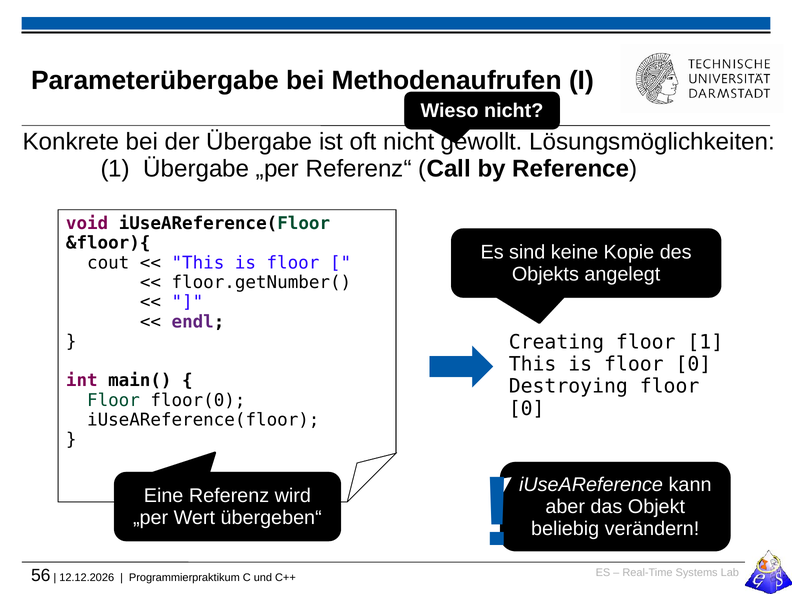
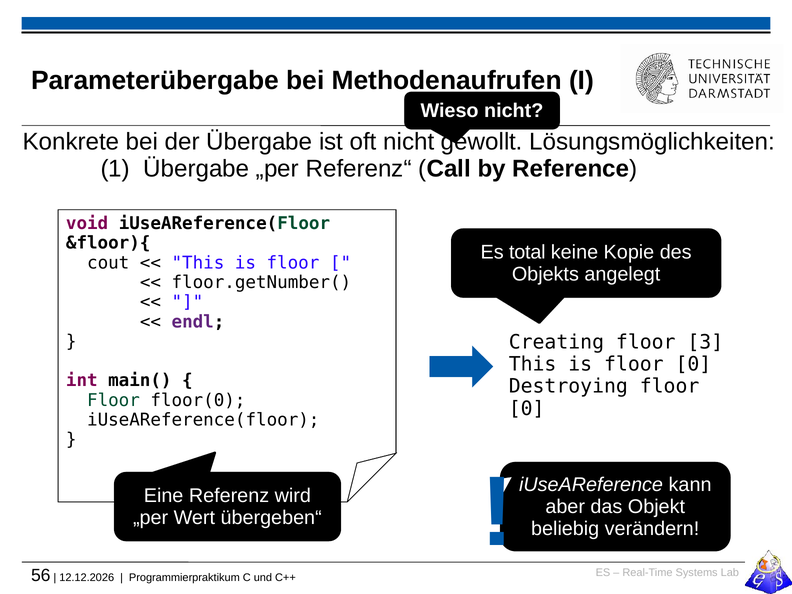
sind: sind -> total
floor 1: 1 -> 3
